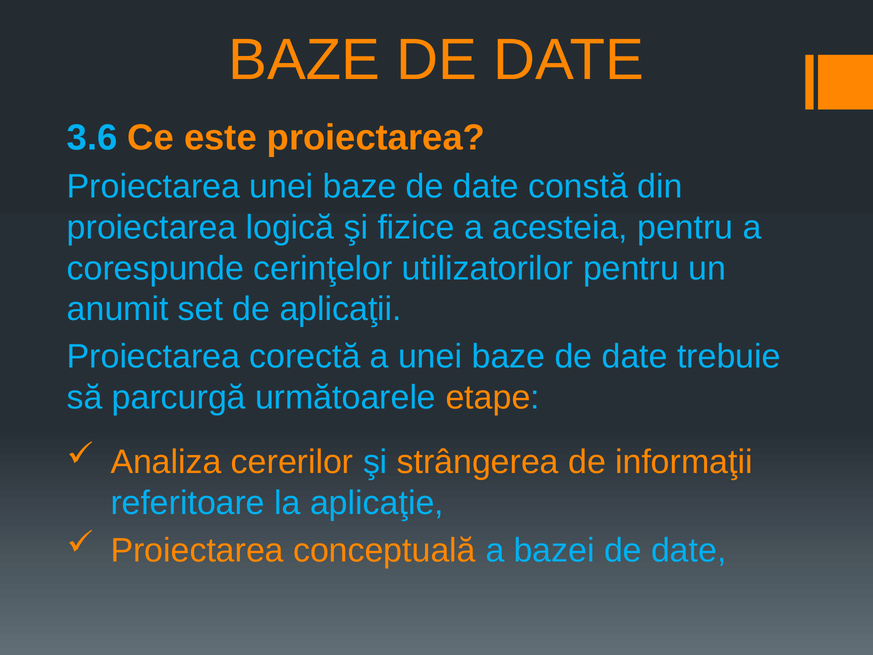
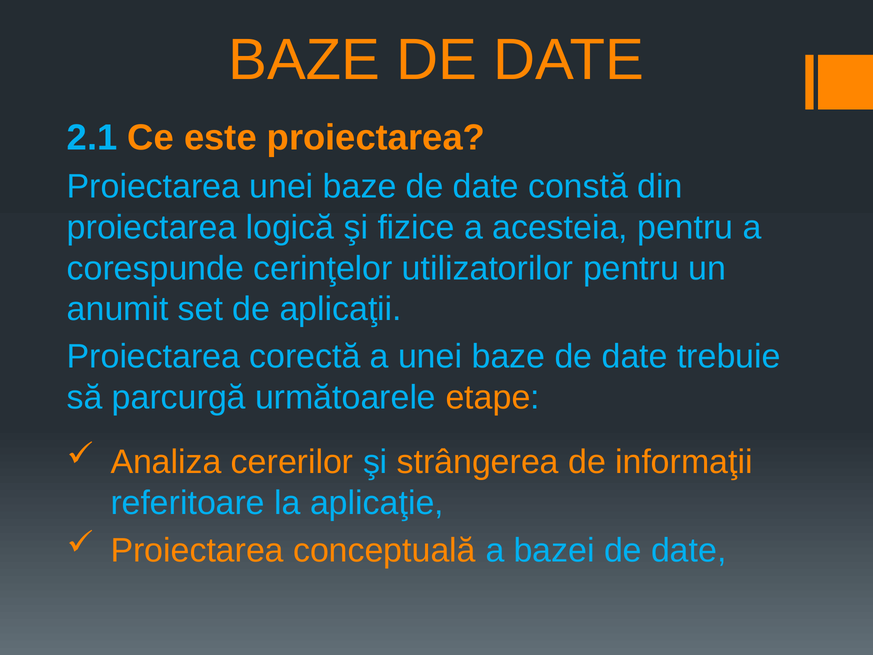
3.6: 3.6 -> 2.1
